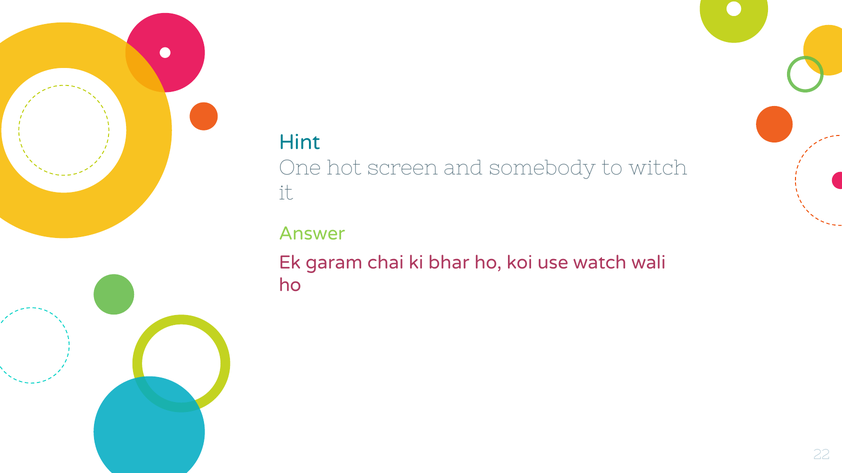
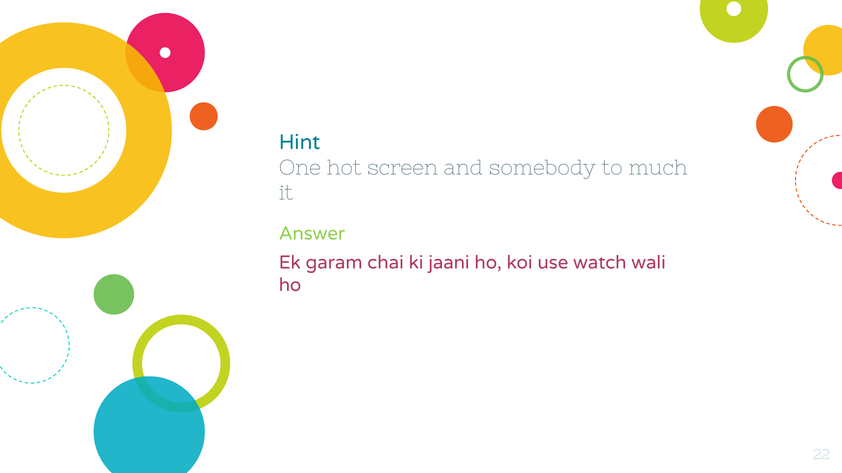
witch: witch -> much
bhar: bhar -> jaani
